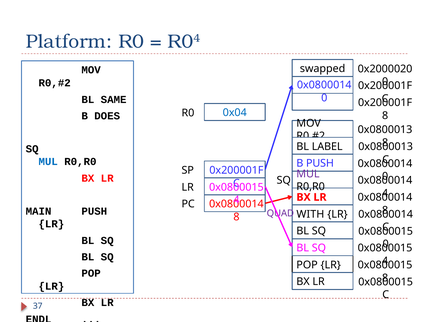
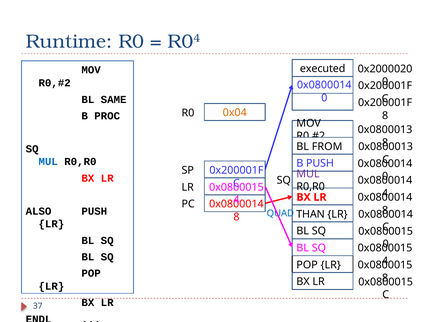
Platform: Platform -> Runtime
swapped: swapped -> executed
0x04 colour: blue -> orange
DOES: DOES -> PROC
LABEL: LABEL -> FROM
MAIN: MAIN -> ALSO
QUAD colour: purple -> blue
WITH: WITH -> THAN
